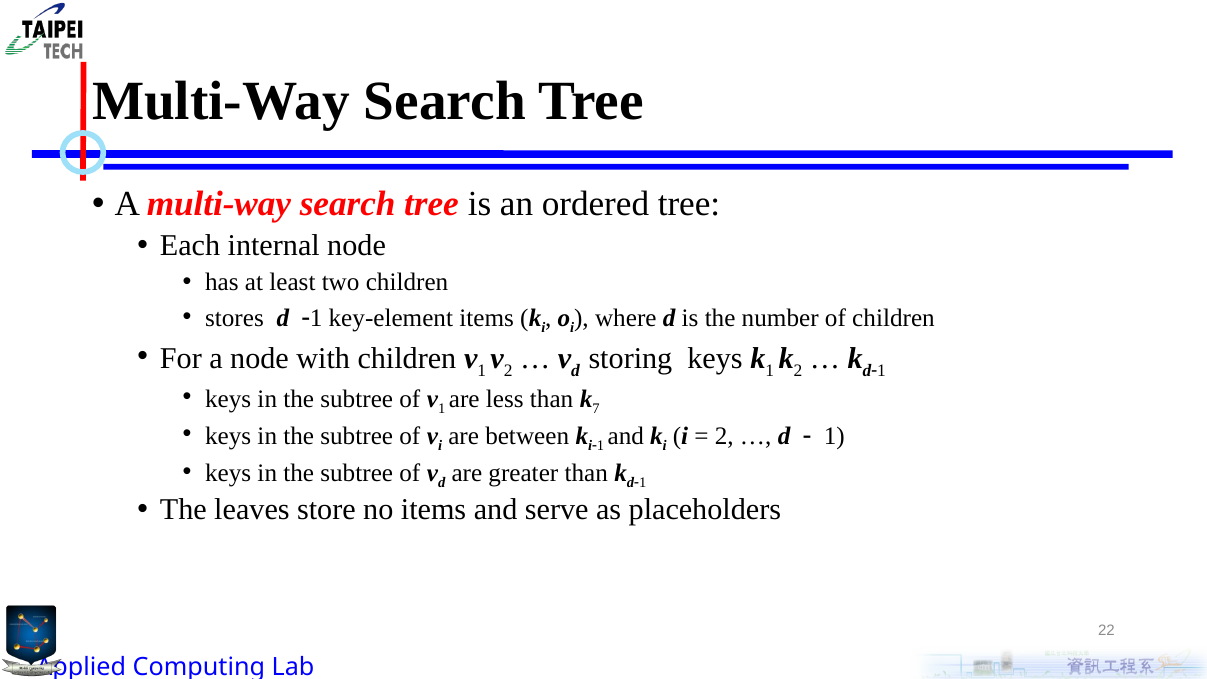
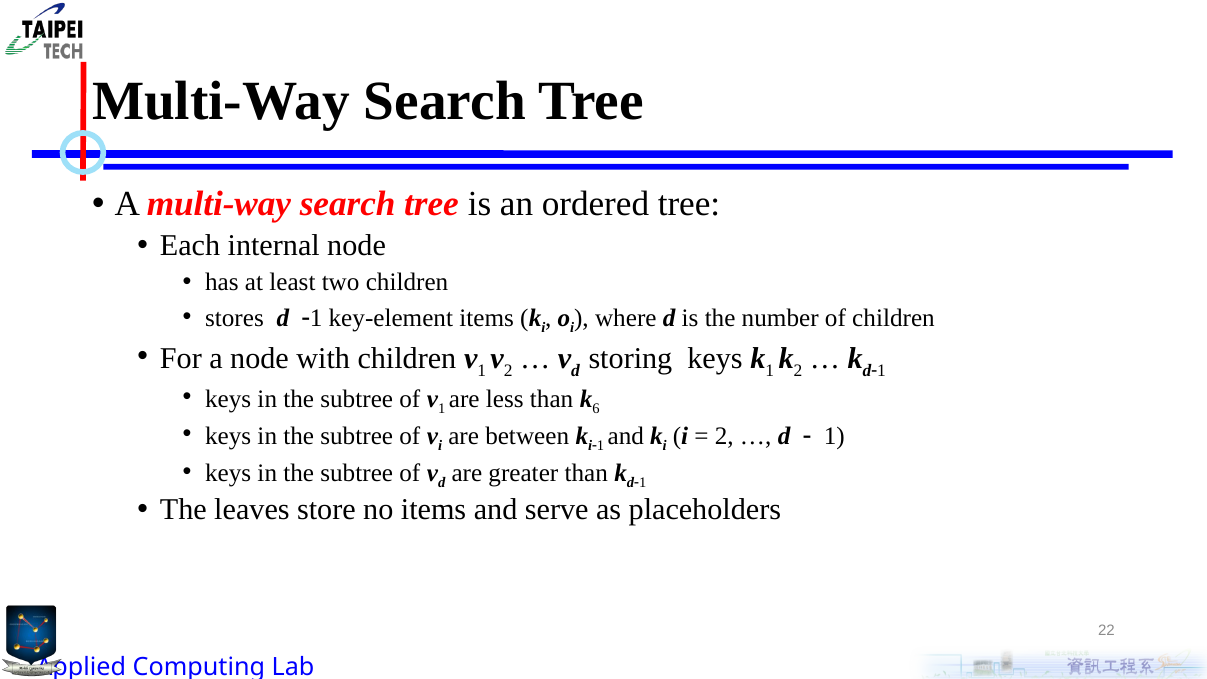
7: 7 -> 6
